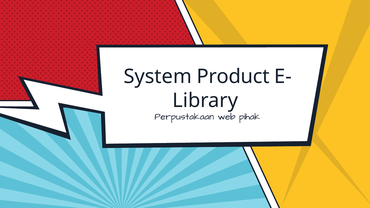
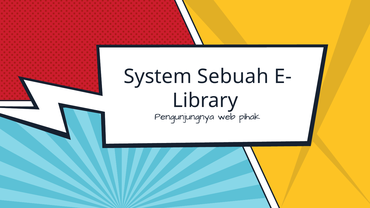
Product: Product -> Sebuah
Perpustakaan: Perpustakaan -> Pengunjungnya
